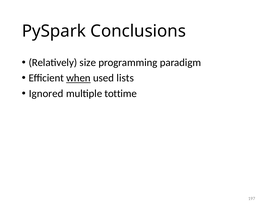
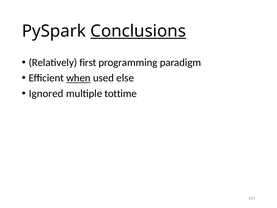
Conclusions underline: none -> present
size: size -> first
lists: lists -> else
